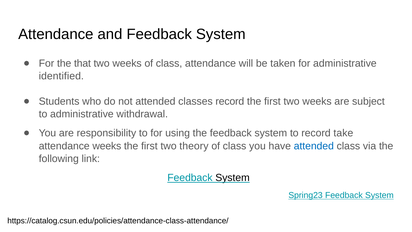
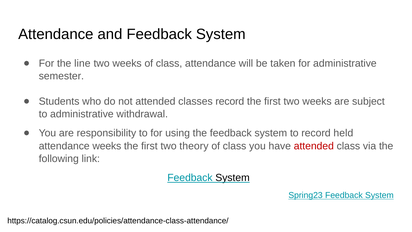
that: that -> line
identified: identified -> semester
take: take -> held
attended at (314, 146) colour: blue -> red
